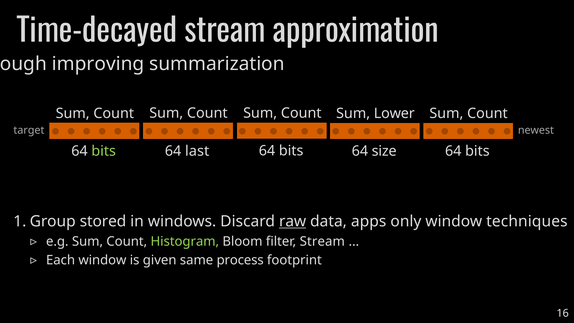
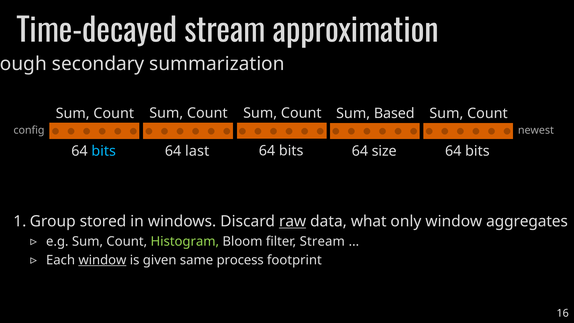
improving: improving -> secondary
Lower: Lower -> Based
target: target -> config
bits at (104, 151) colour: light green -> light blue
apps: apps -> what
techniques: techniques -> aggregates
window at (102, 260) underline: none -> present
